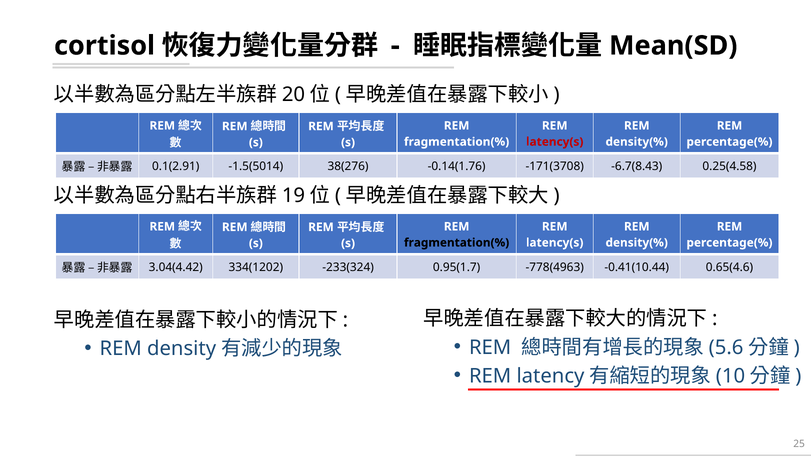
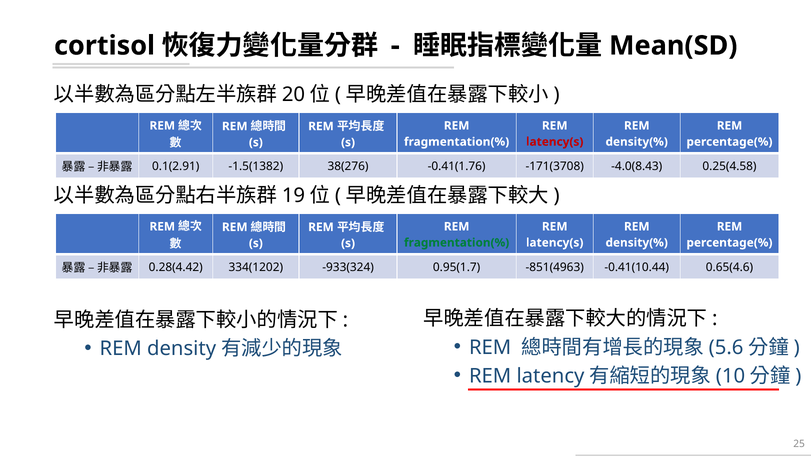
-1.5(5014: -1.5(5014 -> -1.5(1382
-0.14(1.76: -0.14(1.76 -> -0.41(1.76
-6.7(8.43: -6.7(8.43 -> -4.0(8.43
fragmentation(% at (457, 243) colour: black -> green
3.04(4.42: 3.04(4.42 -> 0.28(4.42
-233(324: -233(324 -> -933(324
-778(4963: -778(4963 -> -851(4963
